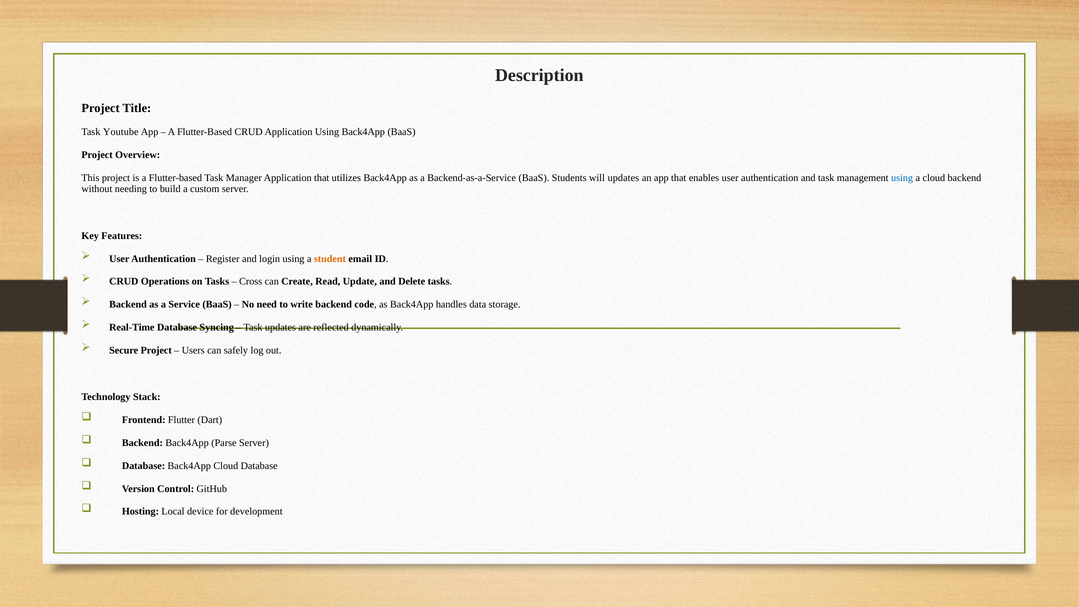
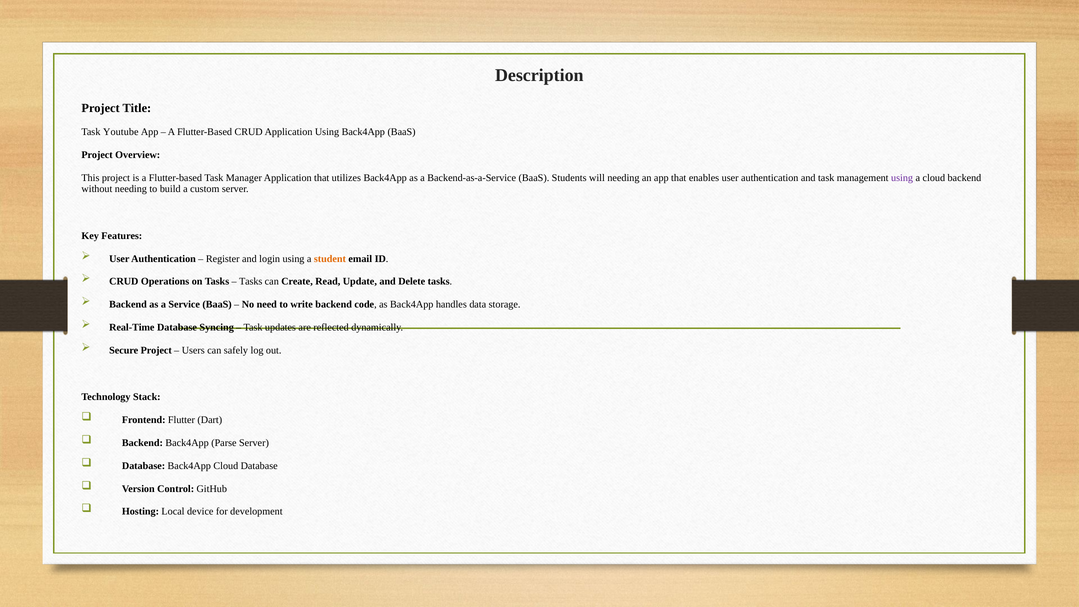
will updates: updates -> needing
using at (902, 178) colour: blue -> purple
Cross at (251, 282): Cross -> Tasks
